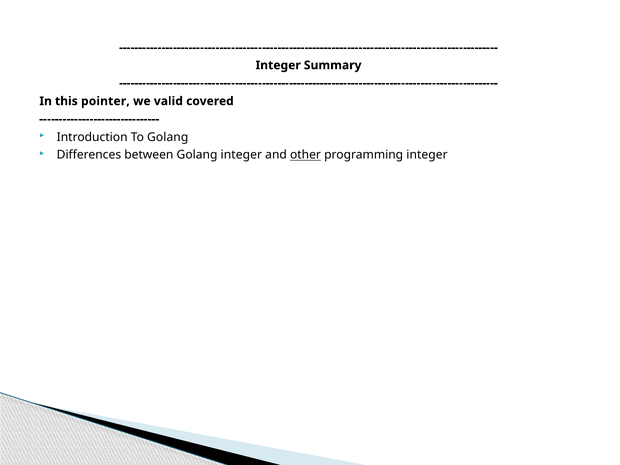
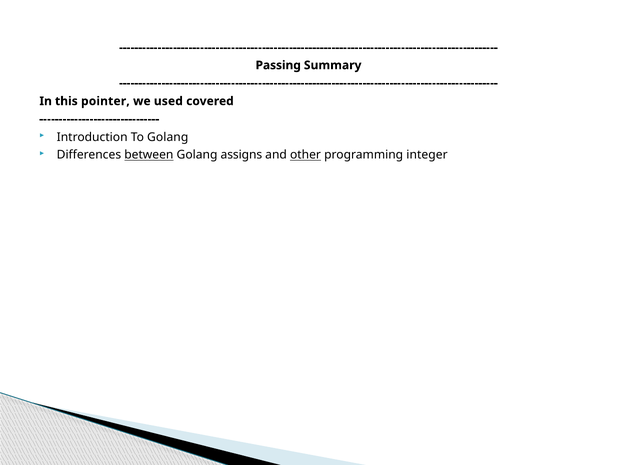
Integer at (278, 65): Integer -> Passing
valid: valid -> used
between underline: none -> present
Golang integer: integer -> assigns
